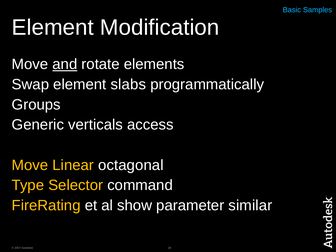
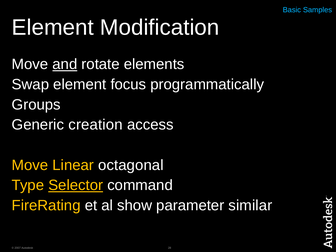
slabs: slabs -> focus
verticals: verticals -> creation
Selector underline: none -> present
